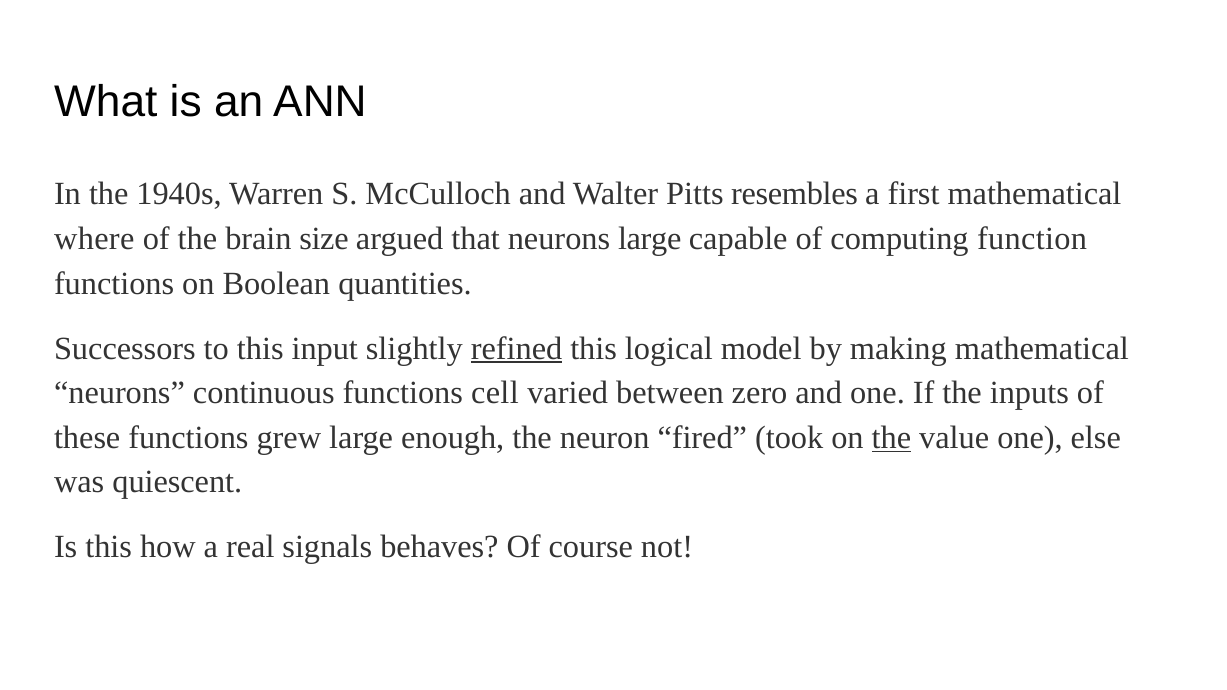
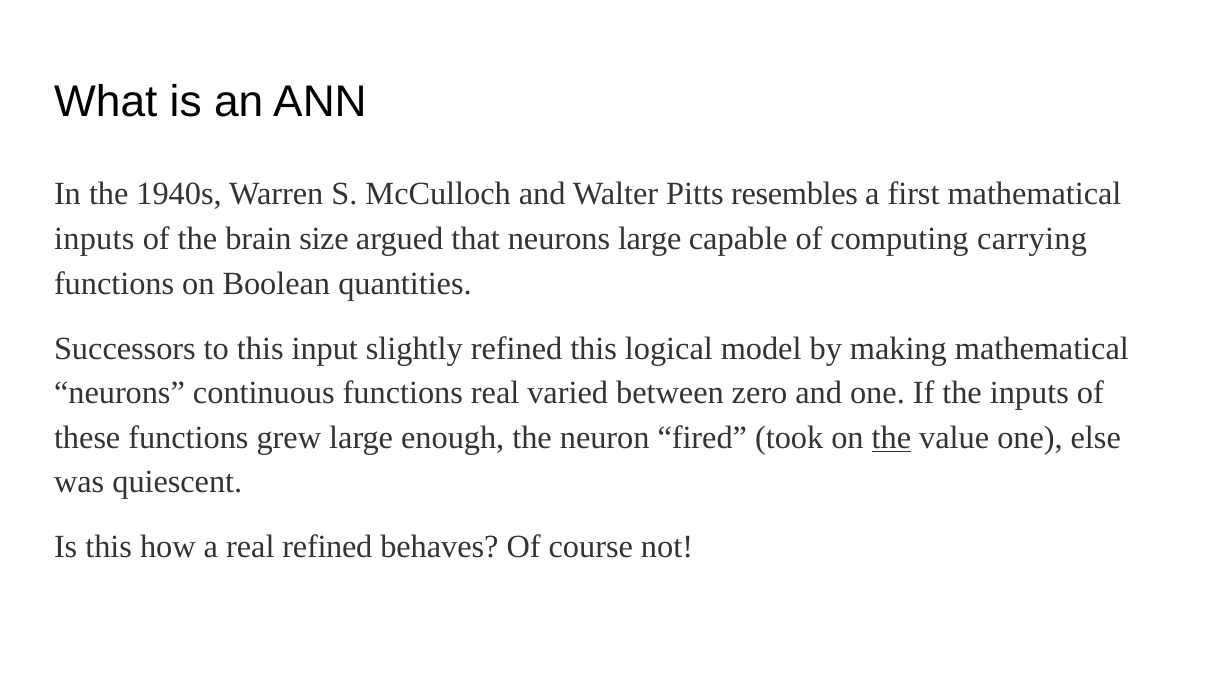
where at (94, 239): where -> inputs
function: function -> carrying
refined at (517, 349) underline: present -> none
functions cell: cell -> real
real signals: signals -> refined
